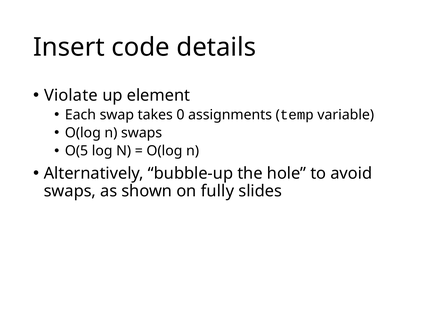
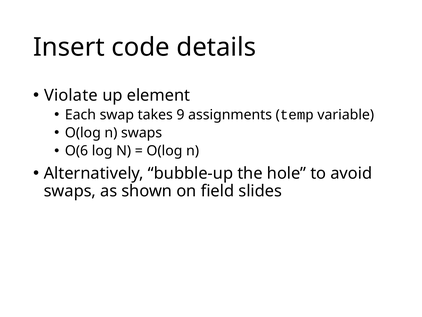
0: 0 -> 9
O(5: O(5 -> O(6
fully: fully -> field
